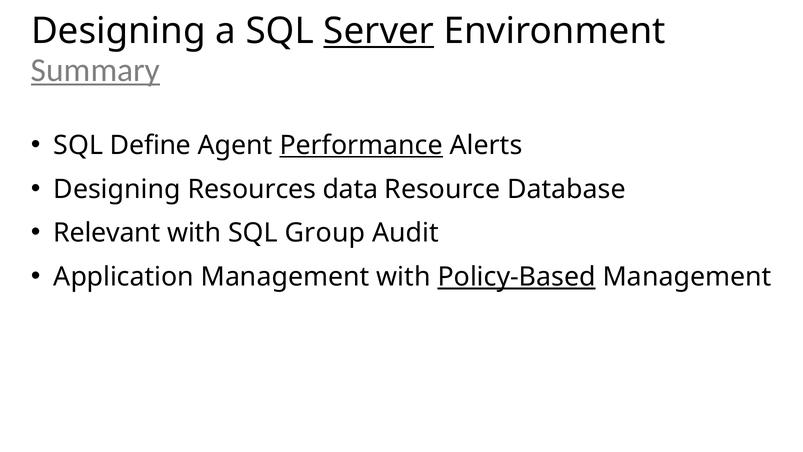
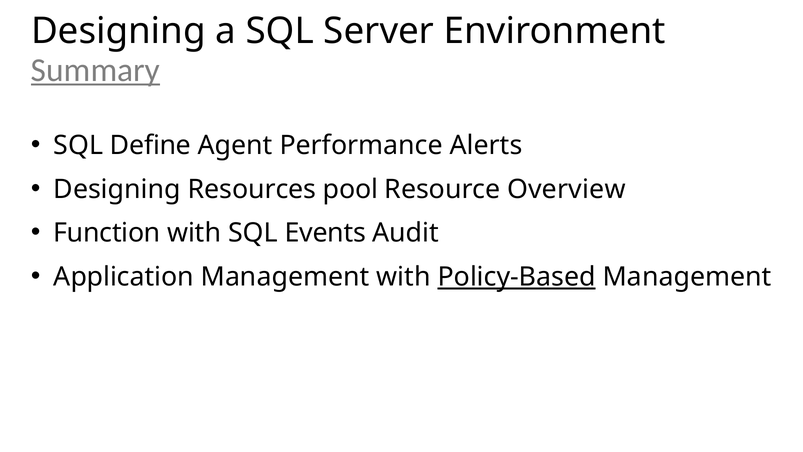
Server underline: present -> none
Performance underline: present -> none
data: data -> pool
Database: Database -> Overview
Relevant: Relevant -> Function
Group: Group -> Events
